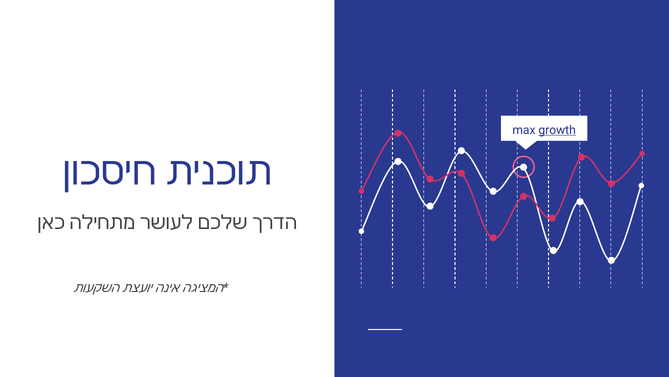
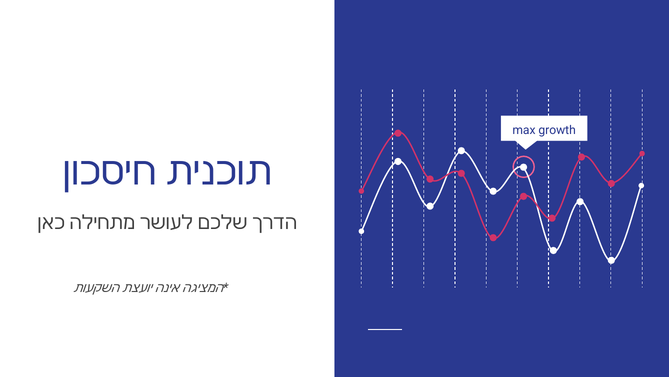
growth underline: present -> none
